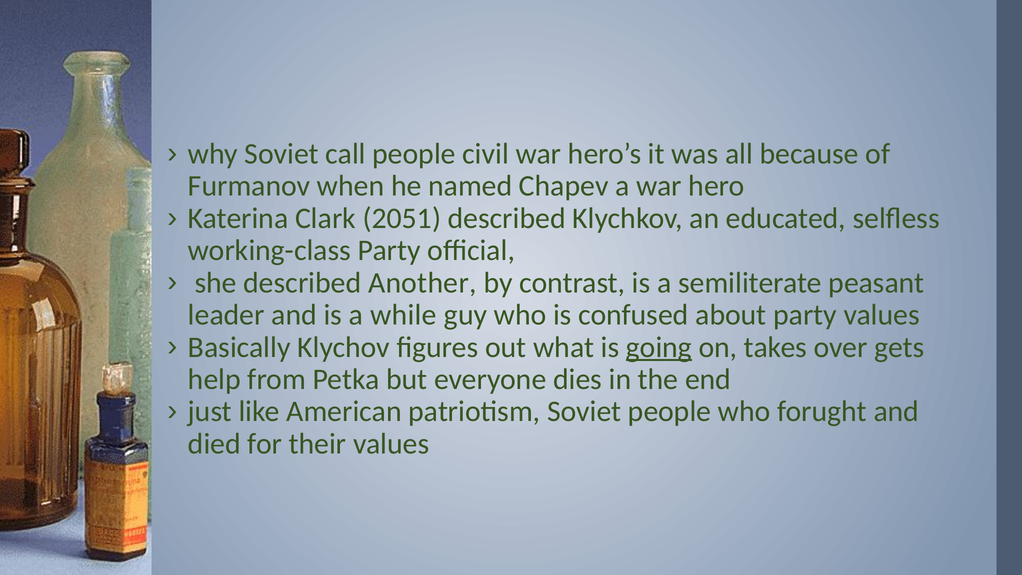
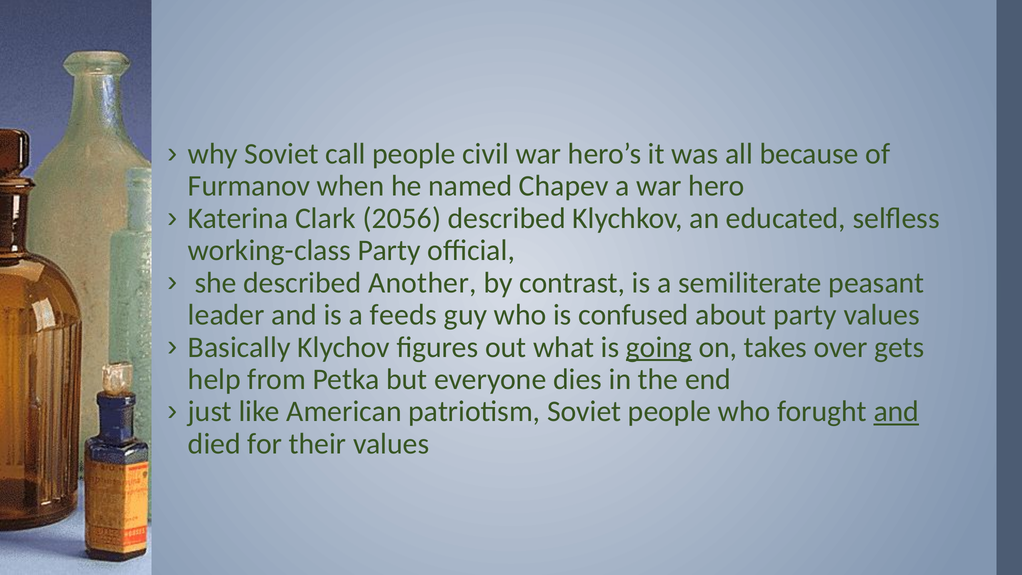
2051: 2051 -> 2056
while: while -> feeds
and at (896, 412) underline: none -> present
